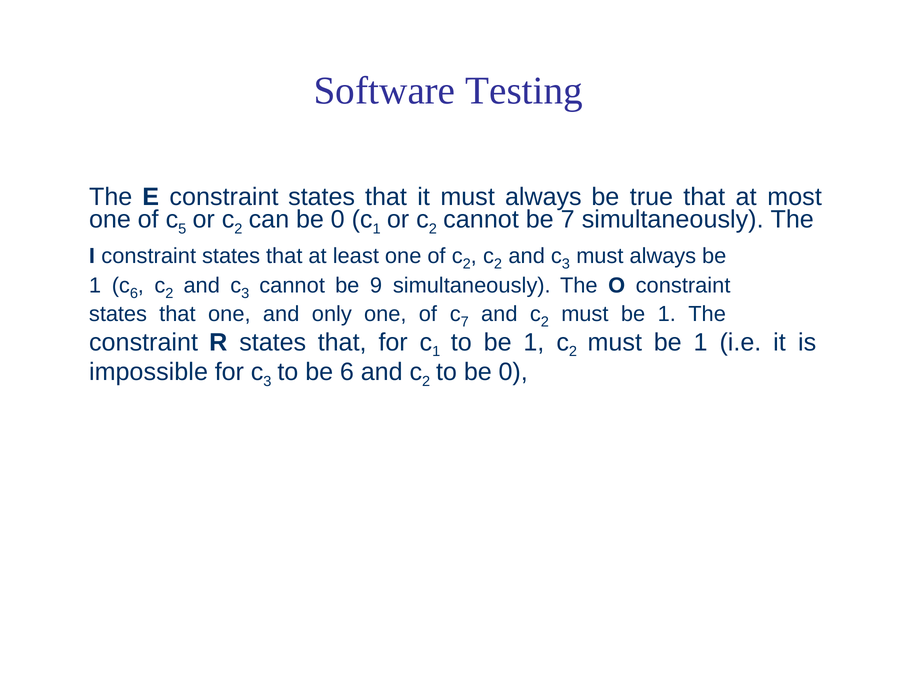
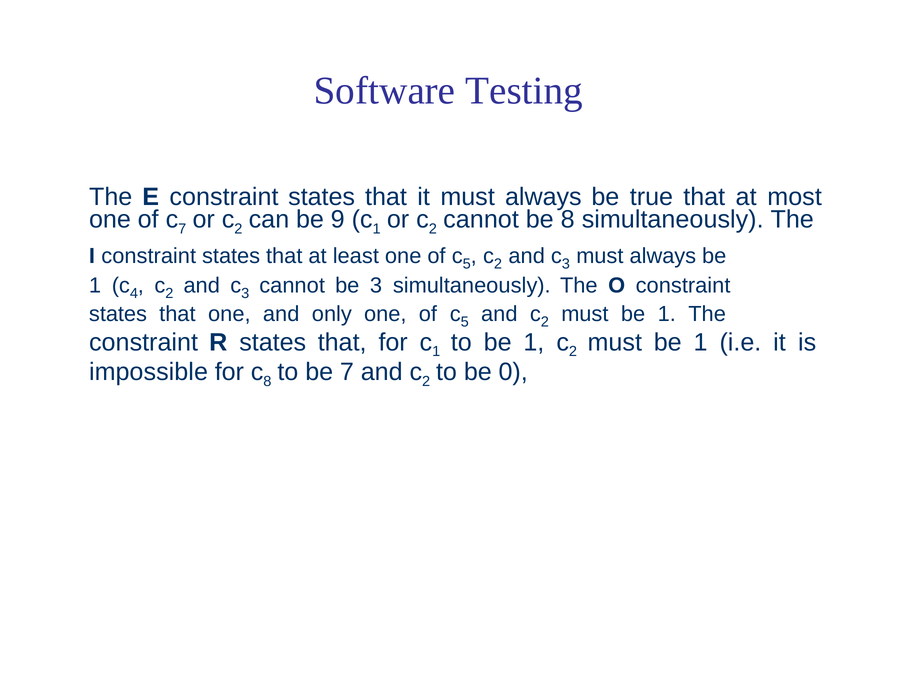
5 at (182, 229): 5 -> 7
can be 0: 0 -> 9
be 7: 7 -> 8
2 at (467, 264): 2 -> 5
6 at (134, 294): 6 -> 4
be 9: 9 -> 3
7 at (465, 322): 7 -> 5
3 at (267, 381): 3 -> 8
be 6: 6 -> 7
